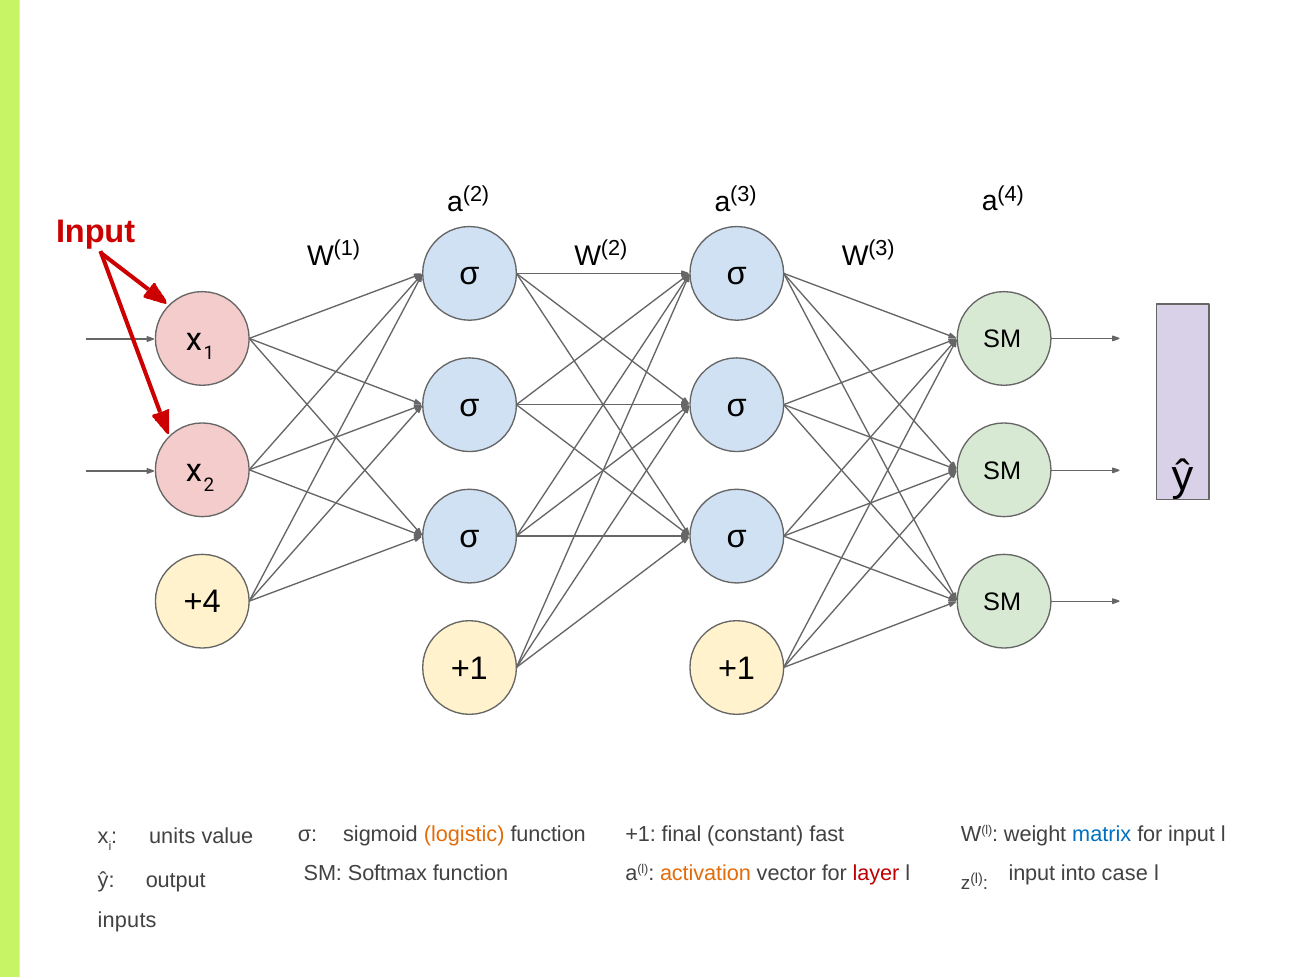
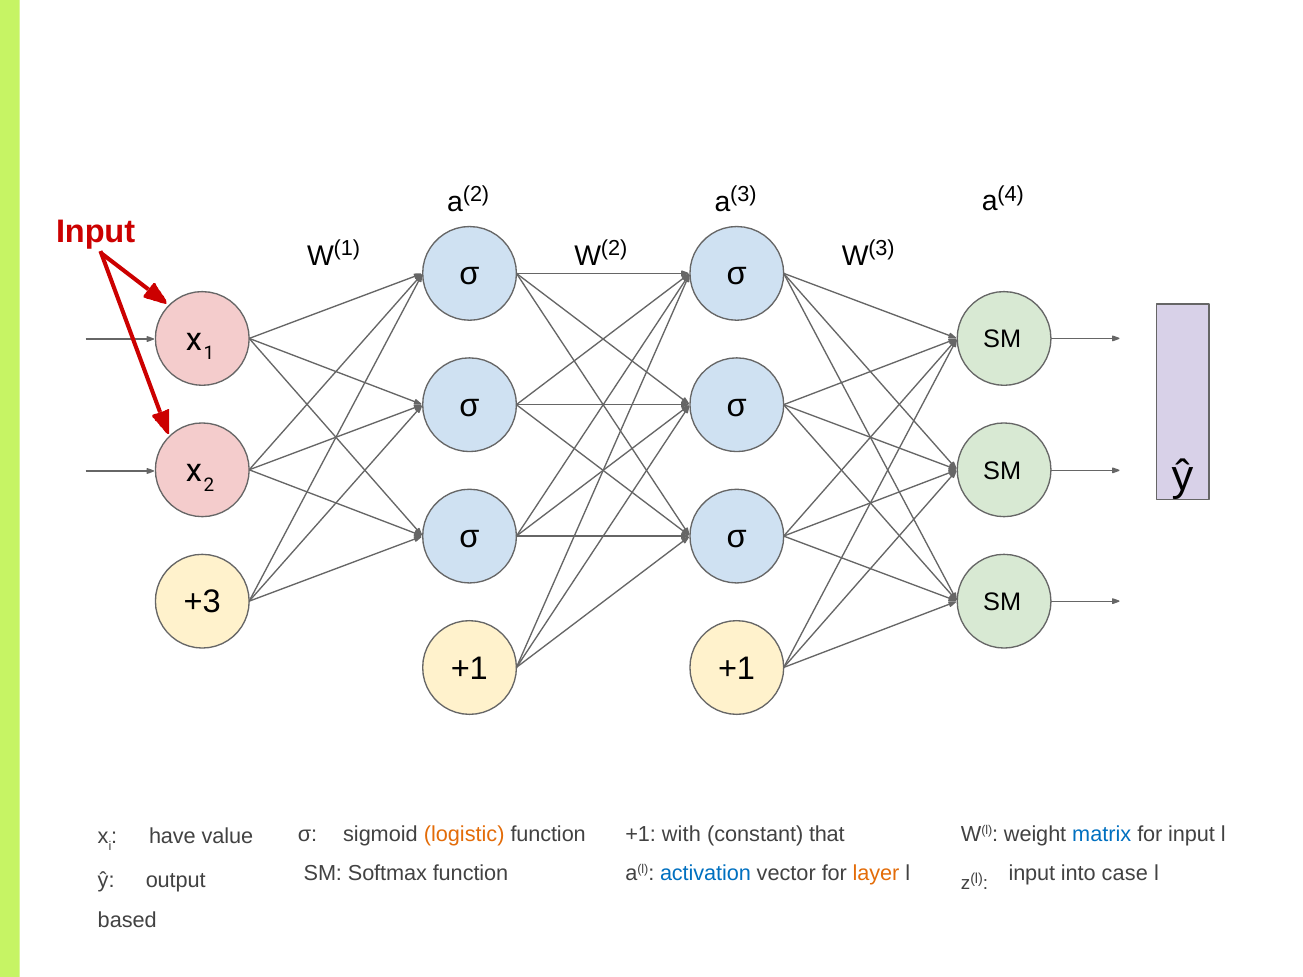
+4: +4 -> +3
final: final -> with
fast: fast -> that
units: units -> have
activation colour: orange -> blue
layer colour: red -> orange
inputs: inputs -> based
